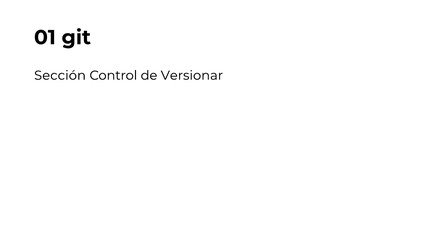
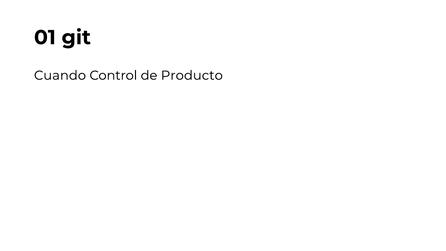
Sección: Sección -> Cuando
Versionar: Versionar -> Producto
